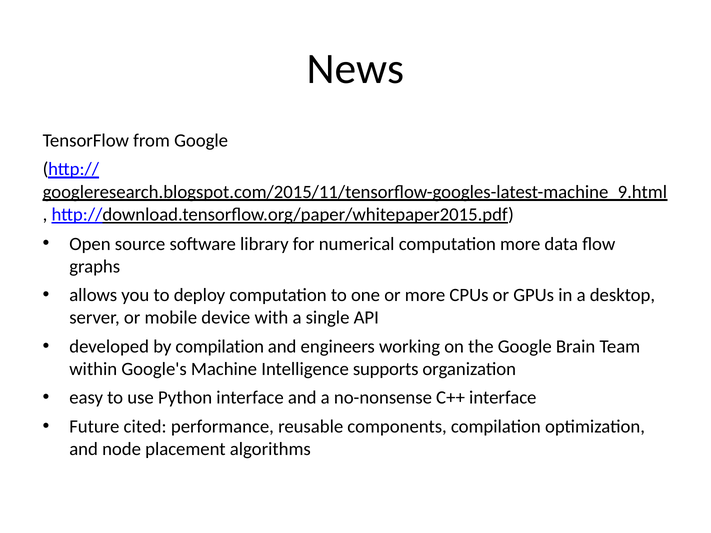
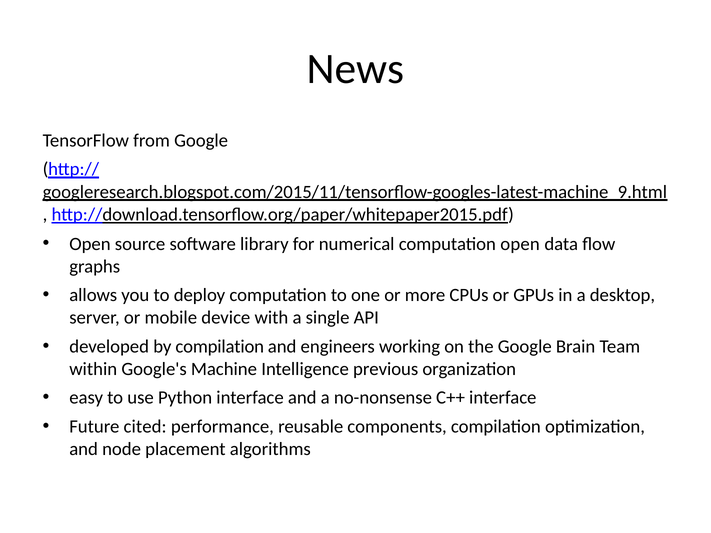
computation more: more -> open
supports: supports -> previous
